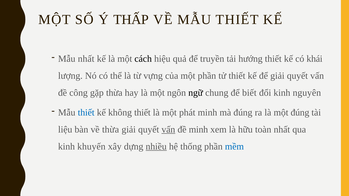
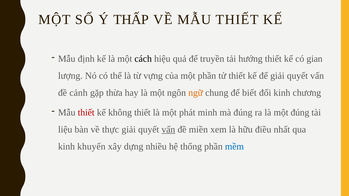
Mẫu nhất: nhất -> định
khái: khái -> gian
công: công -> cảnh
ngữ colour: black -> orange
nguyên: nguyên -> chương
thiết at (86, 113) colour: blue -> red
về thừa: thừa -> thực
đề minh: minh -> miền
toàn: toàn -> điều
nhiều underline: present -> none
